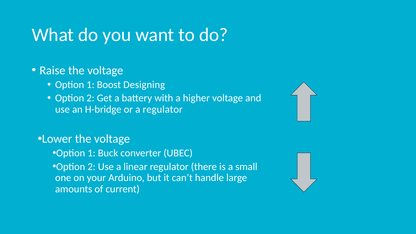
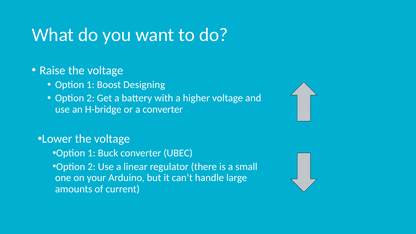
a regulator: regulator -> converter
